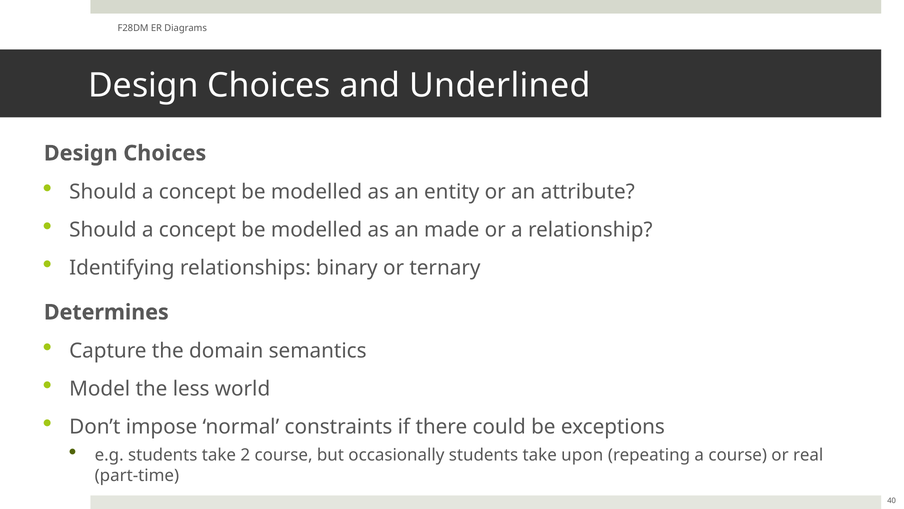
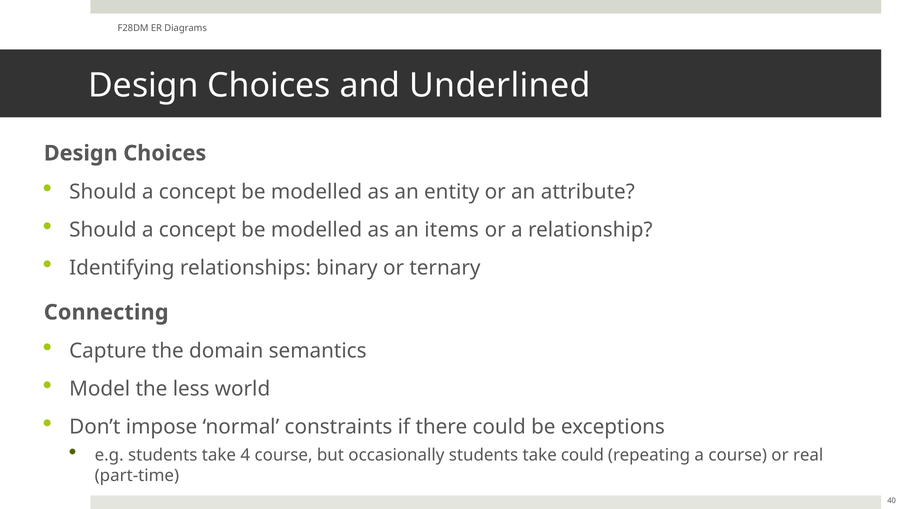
made: made -> items
Determines: Determines -> Connecting
2: 2 -> 4
take upon: upon -> could
